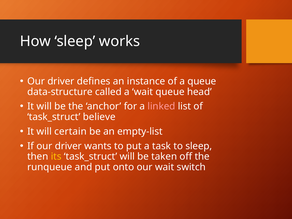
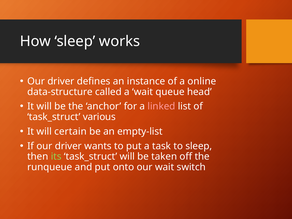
a queue: queue -> online
believe: believe -> various
its colour: yellow -> light green
